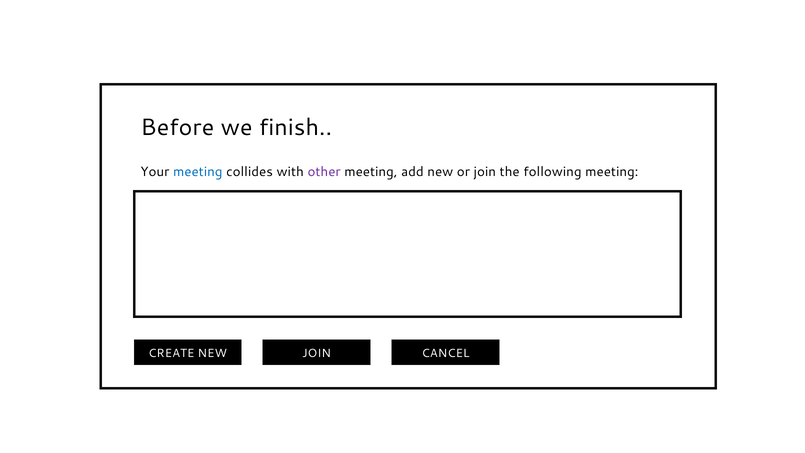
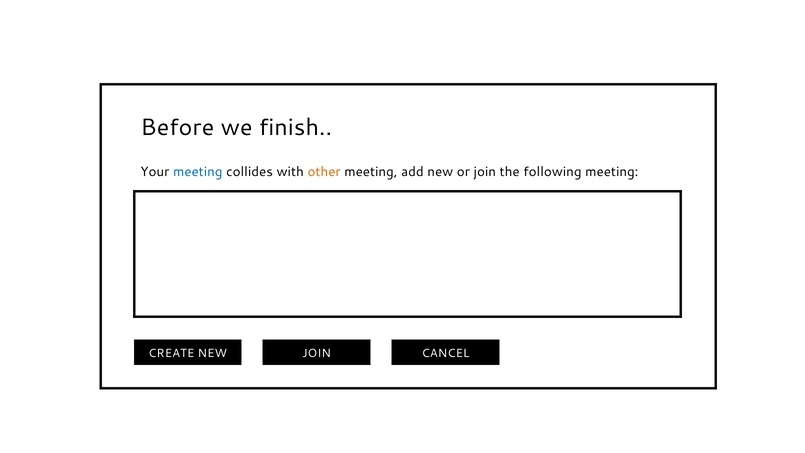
other colour: purple -> orange
